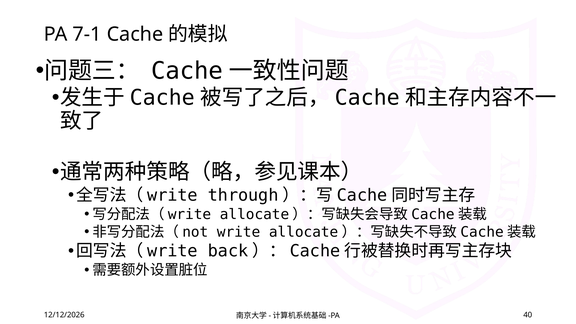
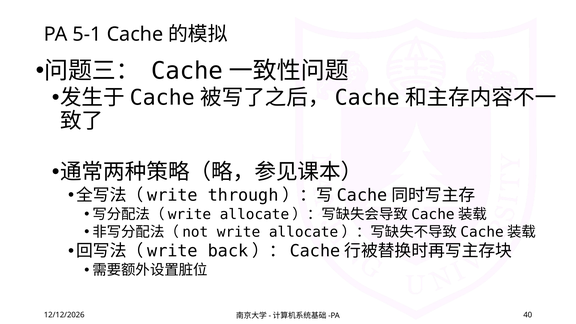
7-1: 7-1 -> 5-1
